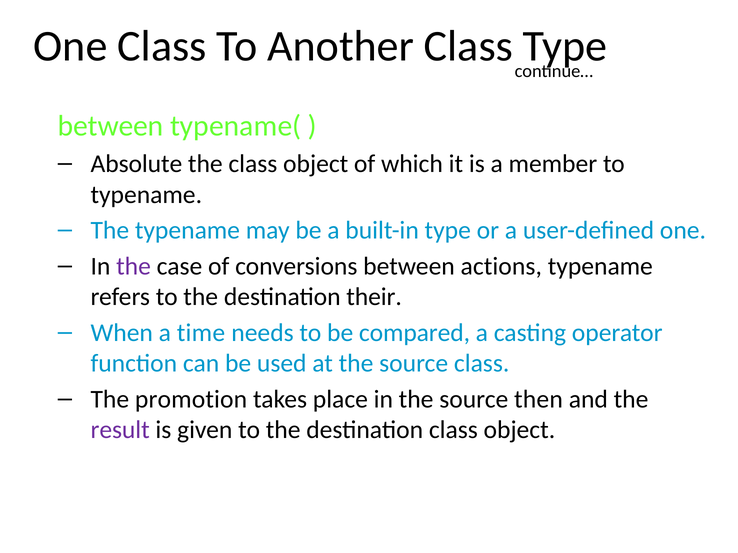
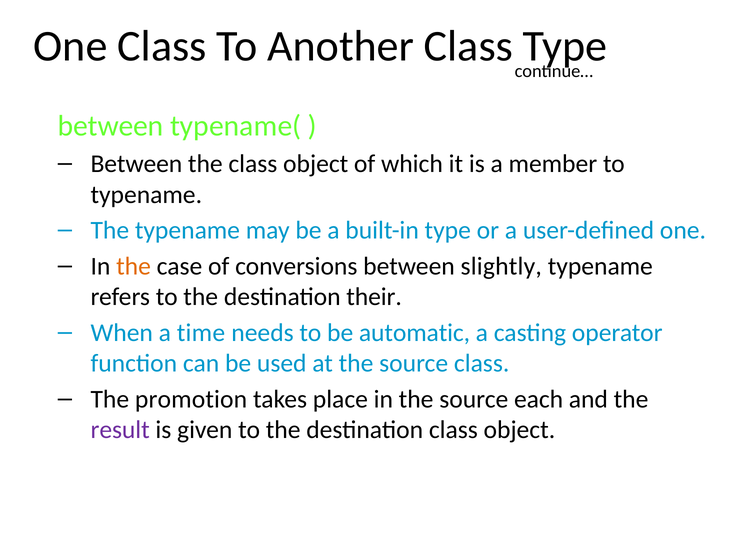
Absolute at (136, 164): Absolute -> Between
the at (134, 266) colour: purple -> orange
actions: actions -> slightly
compared: compared -> automatic
then: then -> each
